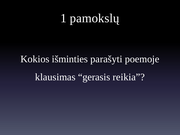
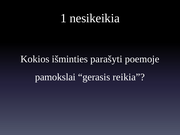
pamokslų: pamokslų -> nesikeikia
klausimas: klausimas -> pamokslai
